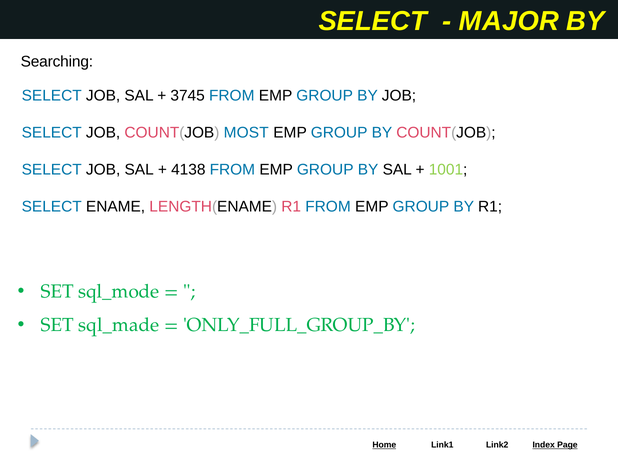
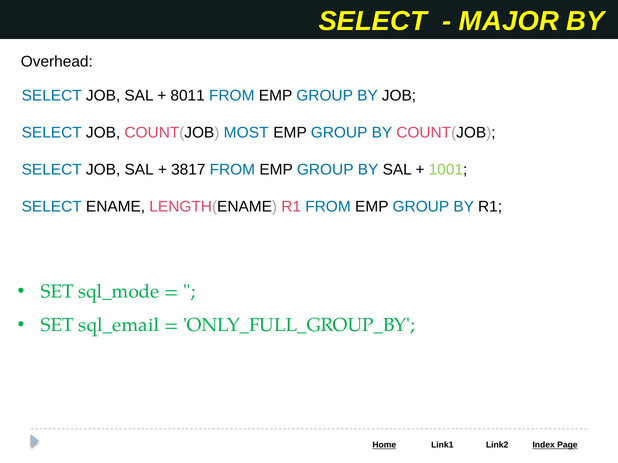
Searching: Searching -> Overhead
3745: 3745 -> 8011
4138: 4138 -> 3817
sql_made: sql_made -> sql_email
